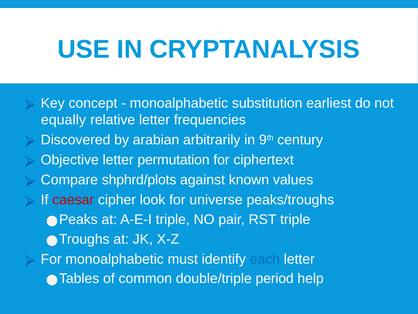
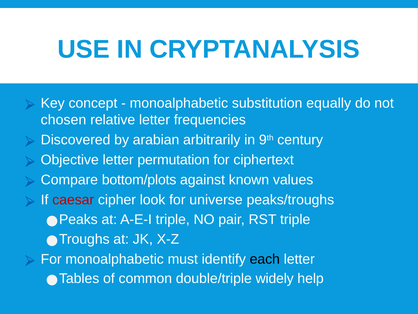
earliest: earliest -> equally
equally: equally -> chosen
shphrd/plots: shphrd/plots -> bottom/plots
each colour: blue -> black
period: period -> widely
